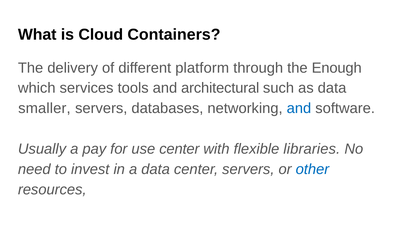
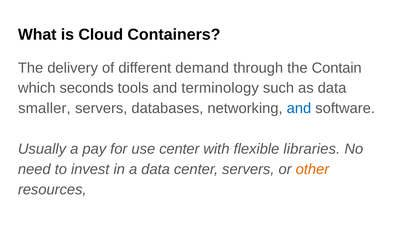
platform: platform -> demand
Enough: Enough -> Contain
services: services -> seconds
architectural: architectural -> terminology
other colour: blue -> orange
